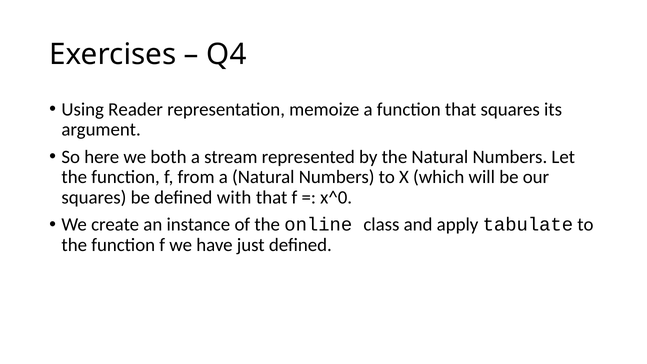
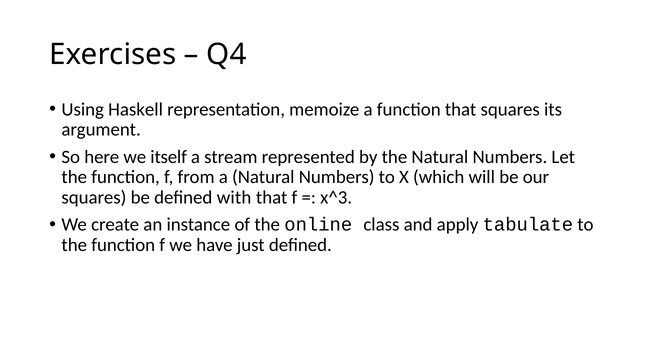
Reader: Reader -> Haskell
both: both -> itself
x^0: x^0 -> x^3
